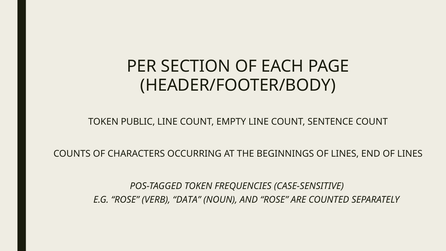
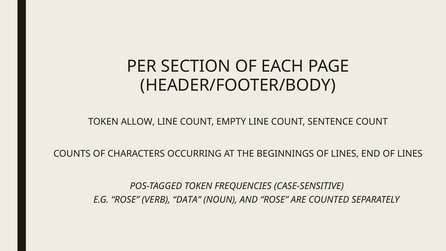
PUBLIC: PUBLIC -> ALLOW
